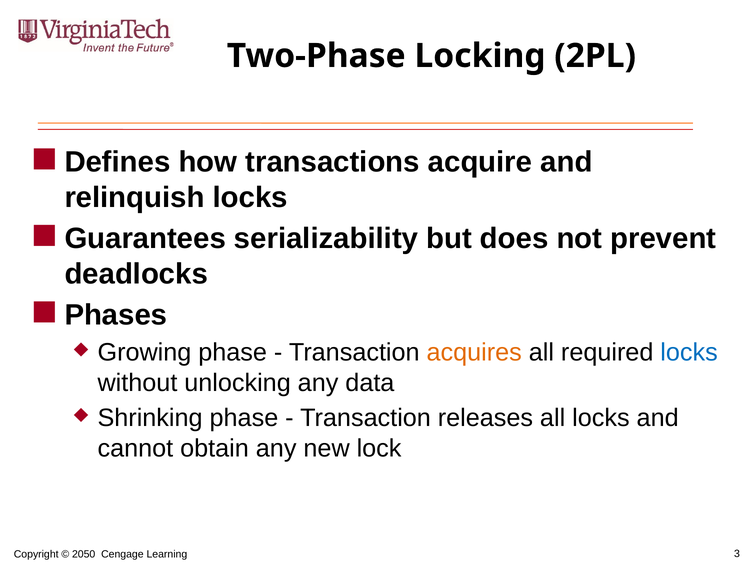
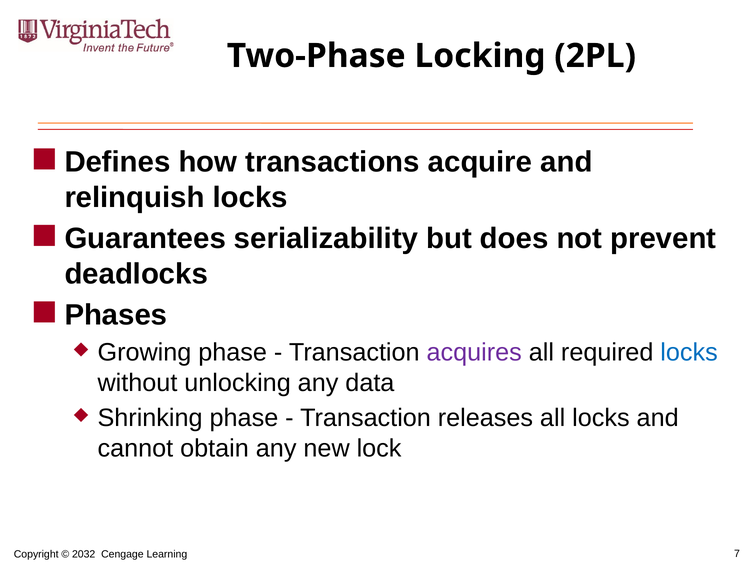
acquires colour: orange -> purple
2050: 2050 -> 2032
3: 3 -> 7
